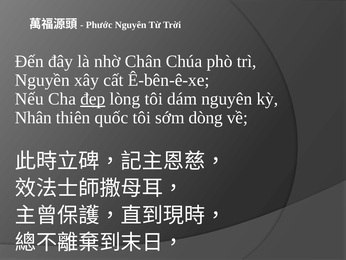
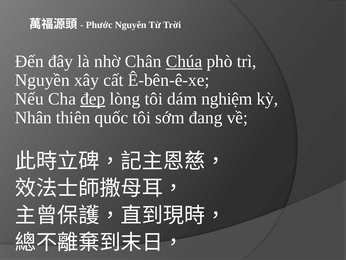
Chúa underline: none -> present
dám nguyên: nguyên -> nghiệm
dòng: dòng -> đang
